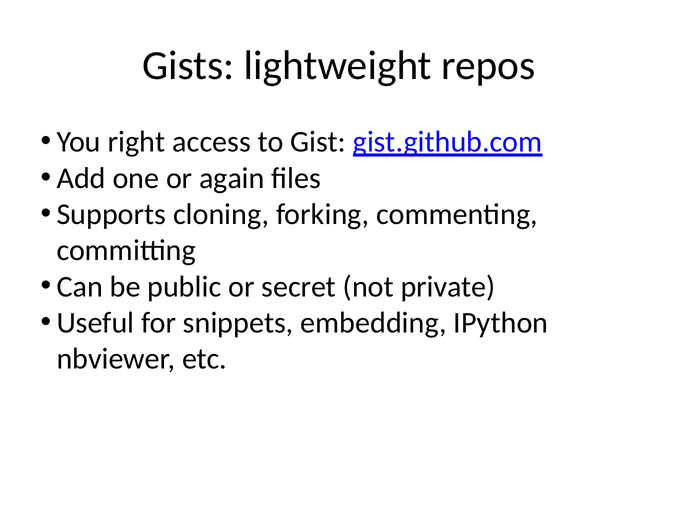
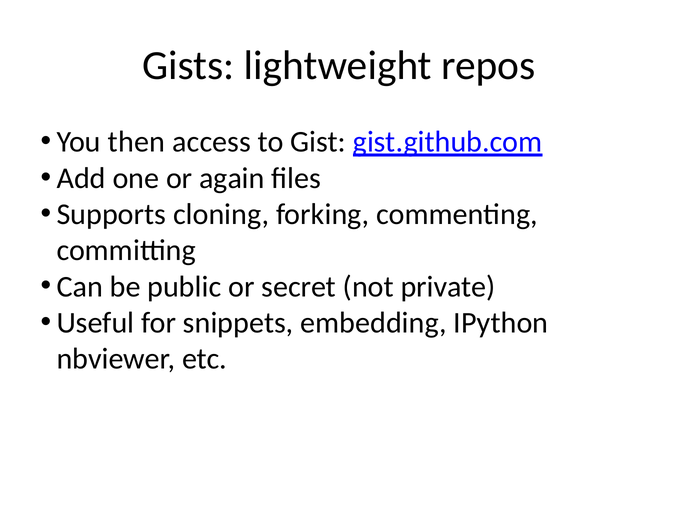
right: right -> then
